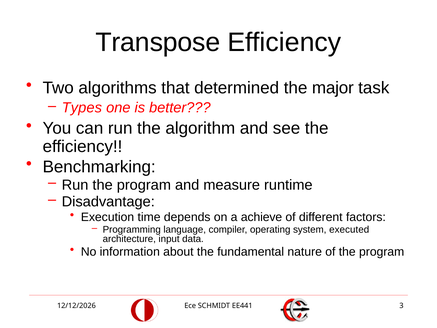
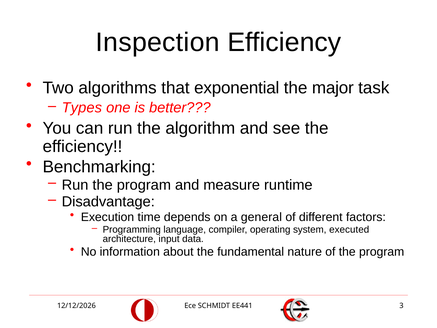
Transpose: Transpose -> Inspection
determined: determined -> exponential
achieve: achieve -> general
